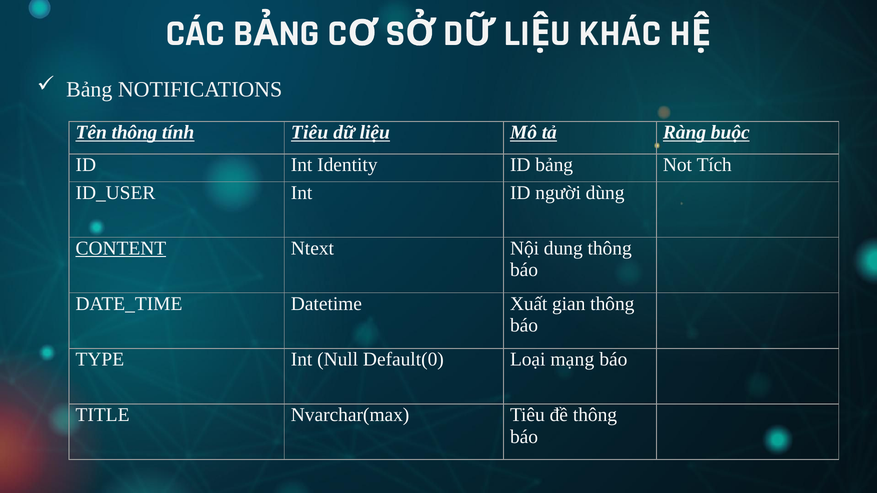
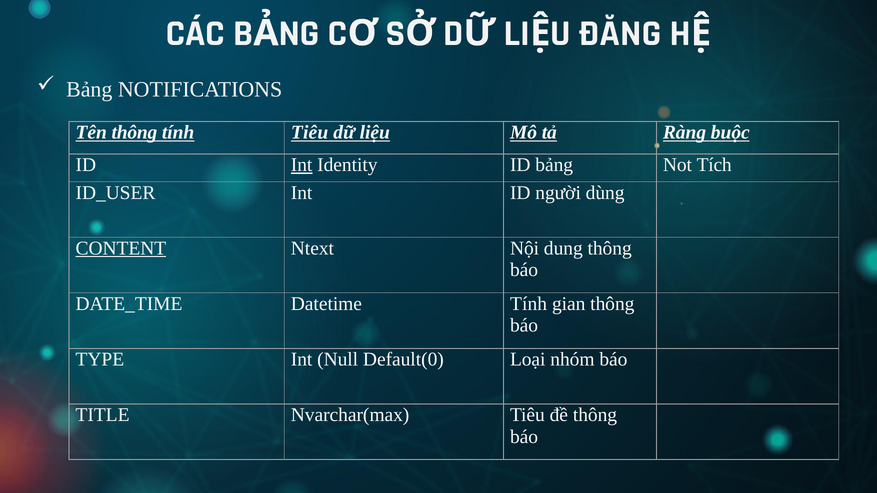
KHÁC: KHÁC -> ĐĂNG
Int at (302, 165) underline: none -> present
Datetime Xuất: Xuất -> Tính
mạng: mạng -> nhóm
